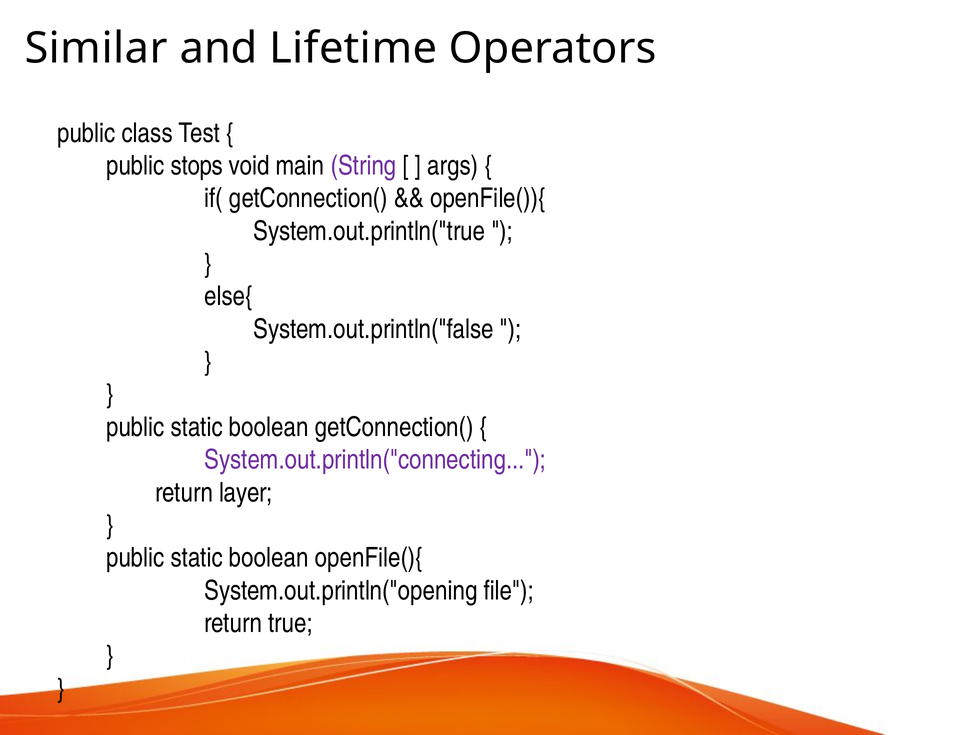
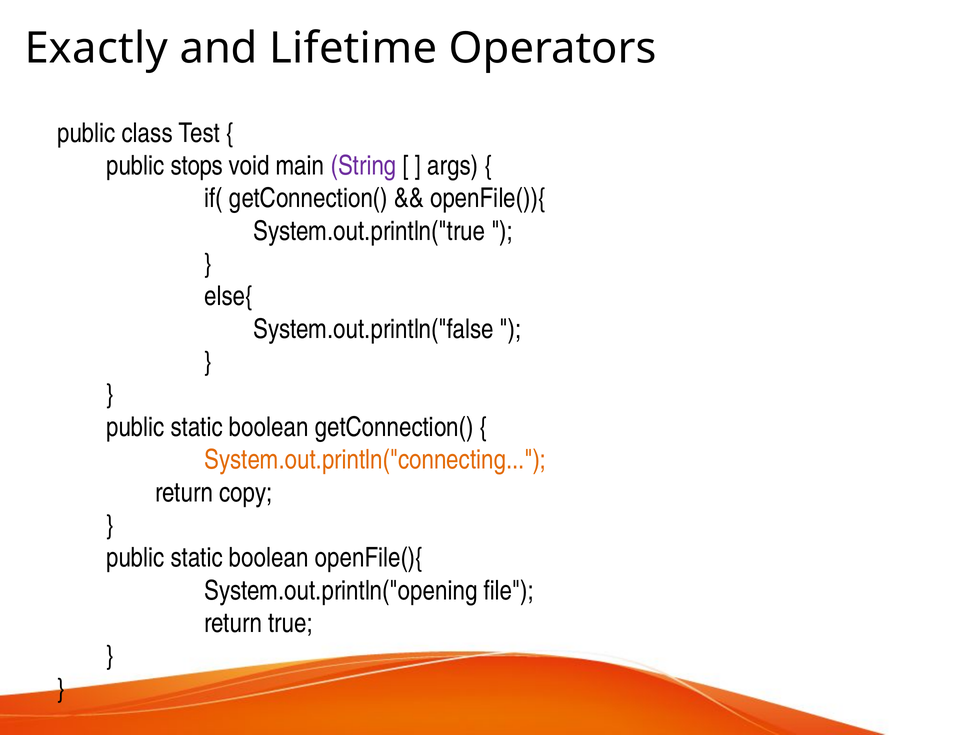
Similar: Similar -> Exactly
System.out.println("connecting colour: purple -> orange
layer: layer -> copy
